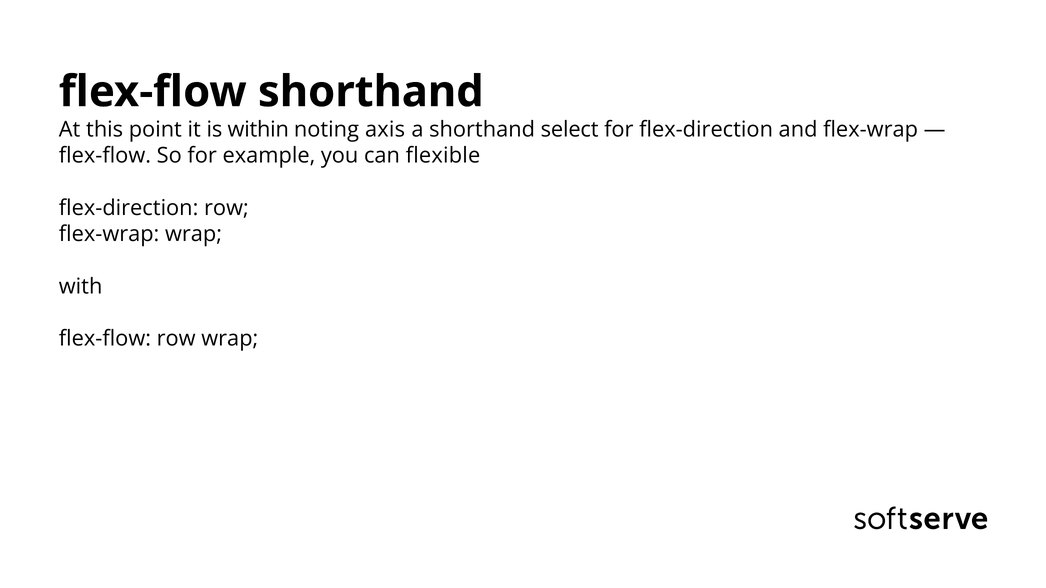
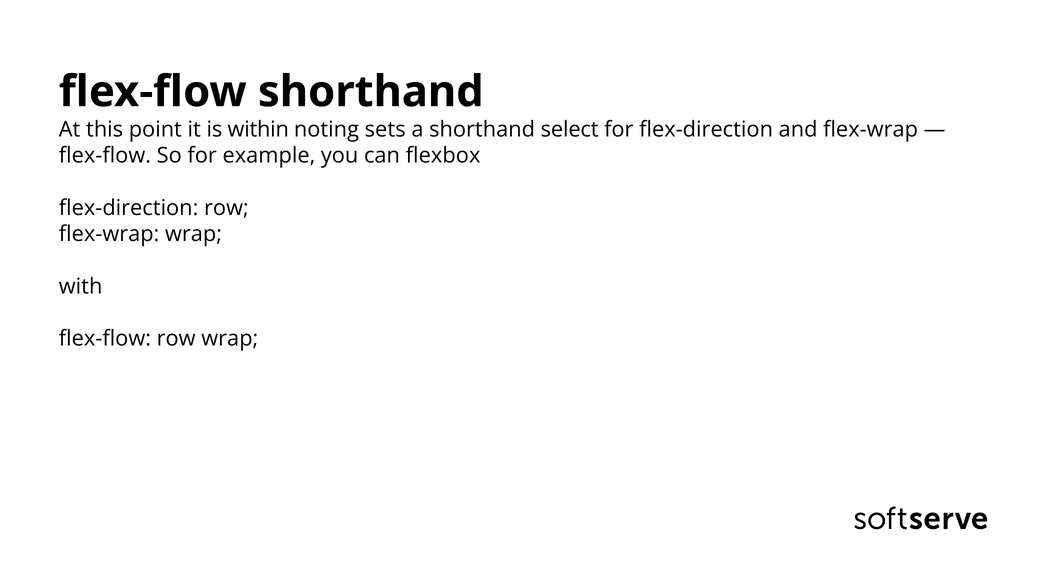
axis: axis -> sets
flexible: flexible -> flexbox
